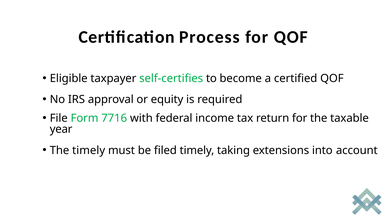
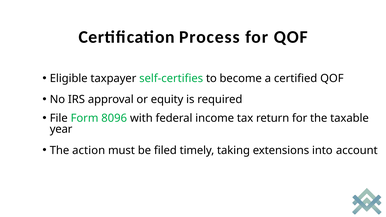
7716: 7716 -> 8096
The timely: timely -> action
